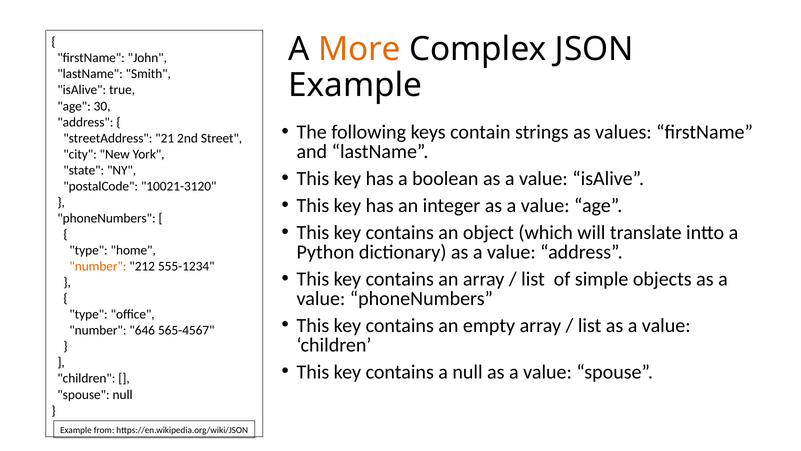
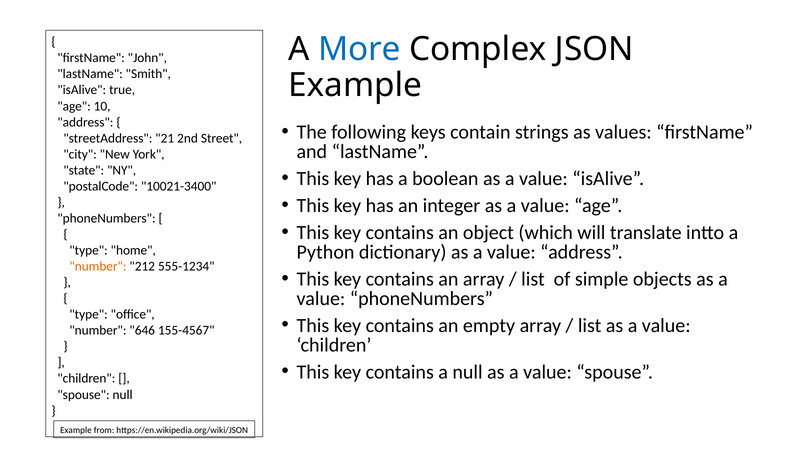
More colour: orange -> blue
30: 30 -> 10
10021-3120: 10021-3120 -> 10021-3400
565-4567: 565-4567 -> 155-4567
